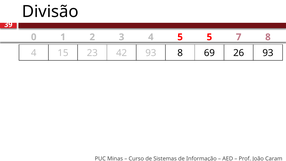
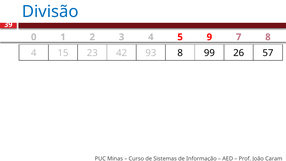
Divisão colour: black -> blue
5 5: 5 -> 9
69: 69 -> 99
26 93: 93 -> 57
